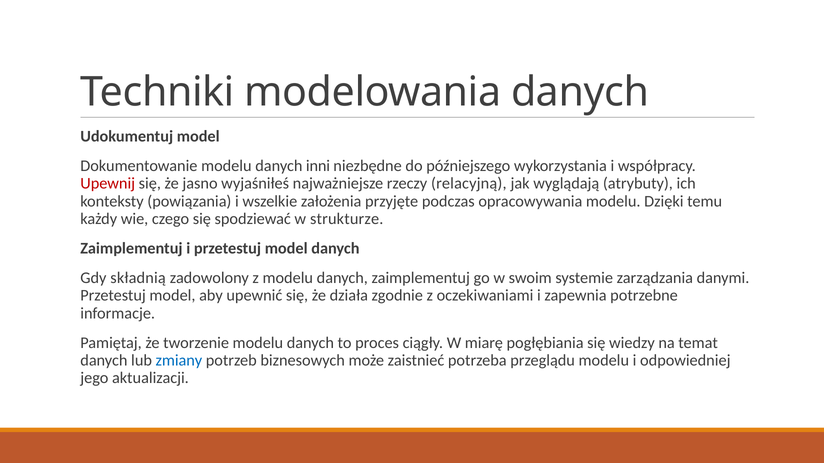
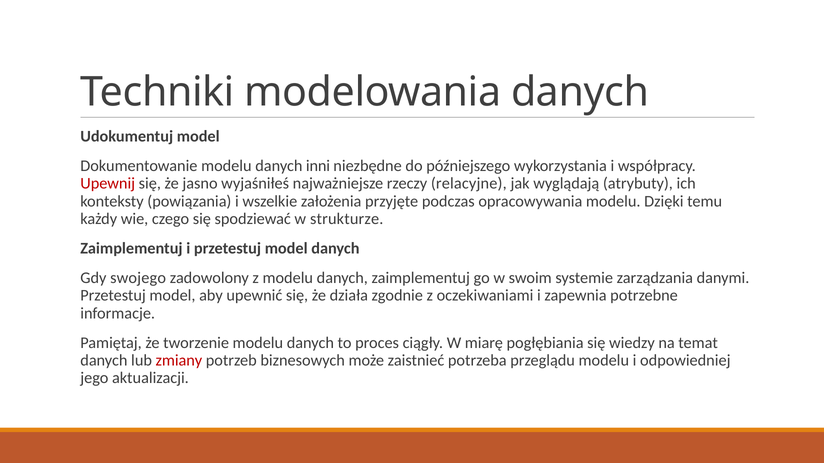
relacyjną: relacyjną -> relacyjne
składnią: składnią -> swojego
zmiany colour: blue -> red
